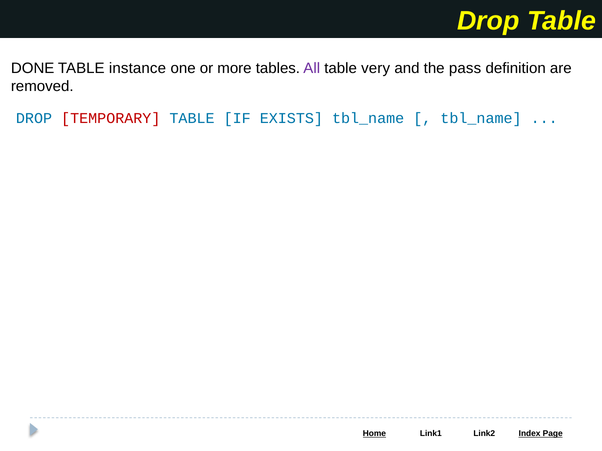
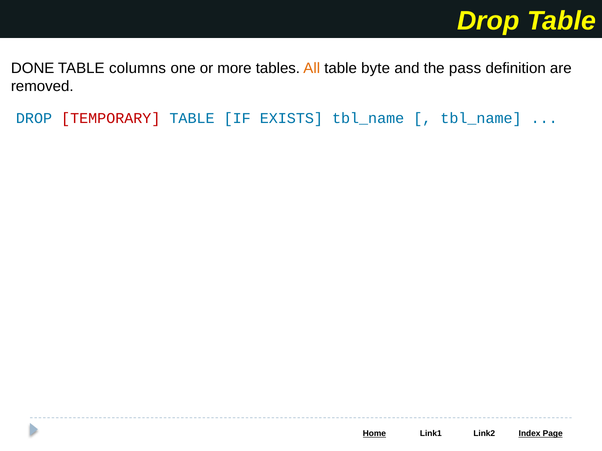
instance: instance -> columns
All colour: purple -> orange
very: very -> byte
